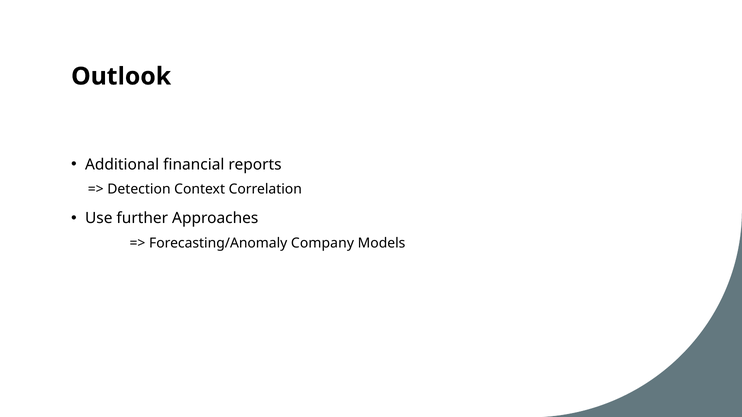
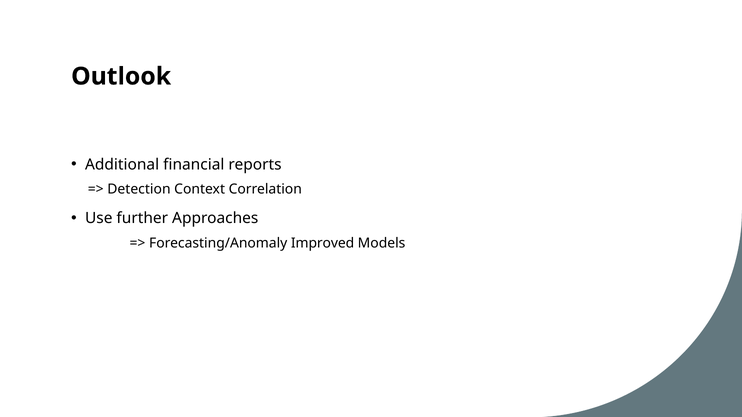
Company: Company -> Improved
